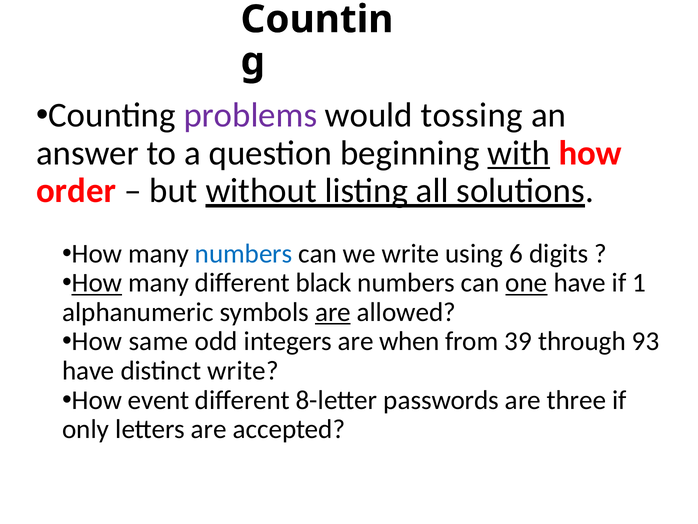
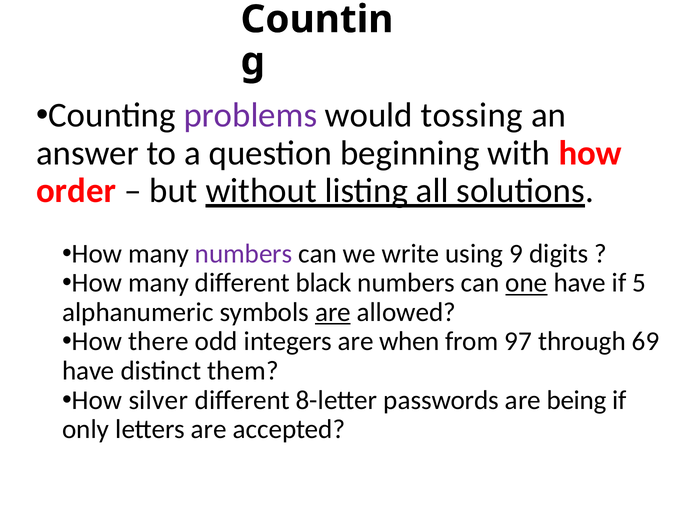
with underline: present -> none
numbers at (244, 253) colour: blue -> purple
6: 6 -> 9
How at (97, 283) underline: present -> none
1: 1 -> 5
same: same -> there
39: 39 -> 97
93: 93 -> 69
distinct write: write -> them
event: event -> silver
three: three -> being
